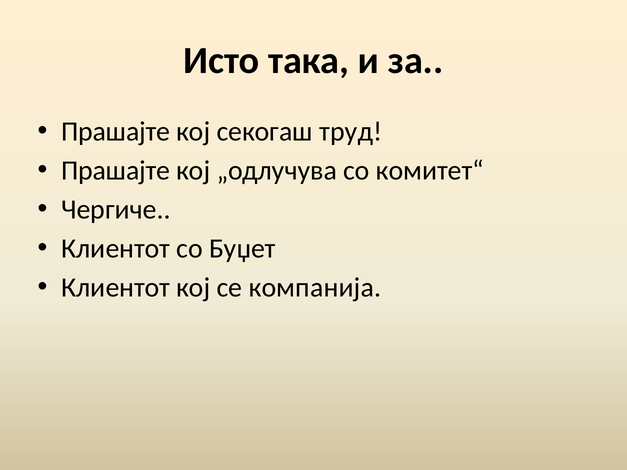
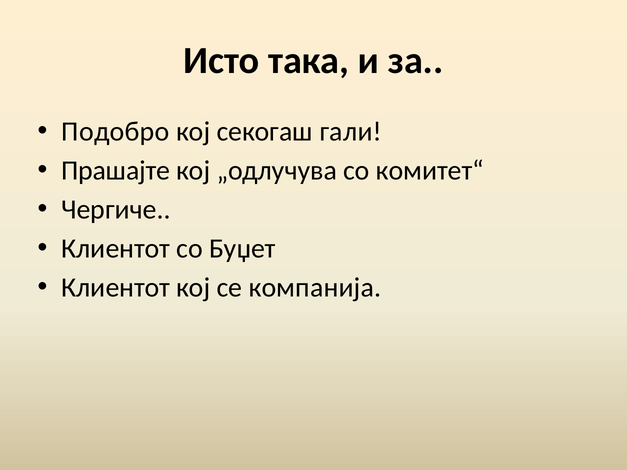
Прашајте at (116, 132): Прашајте -> Подобро
труд: труд -> гали
